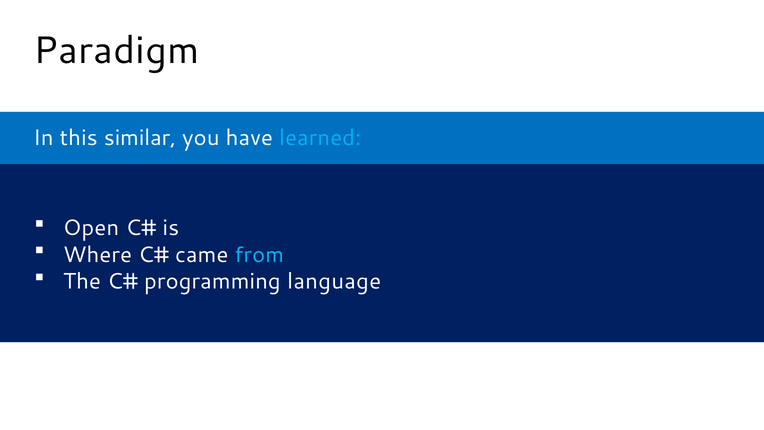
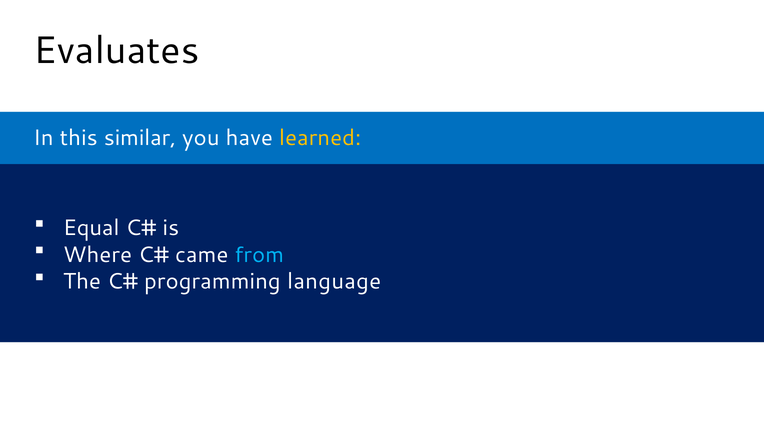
Paradigm: Paradigm -> Evaluates
learned colour: light blue -> yellow
Open: Open -> Equal
